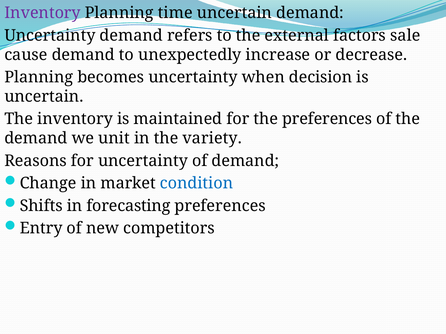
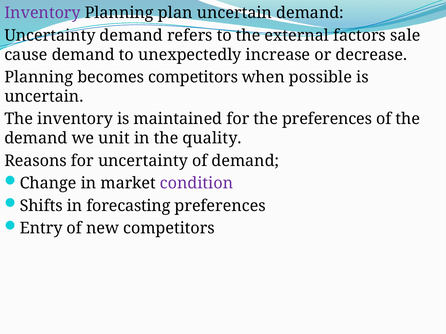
time: time -> plan
becomes uncertainty: uncertainty -> competitors
decision: decision -> possible
variety: variety -> quality
condition colour: blue -> purple
